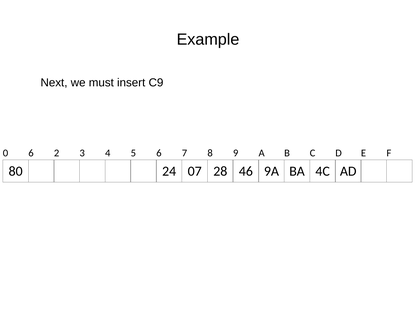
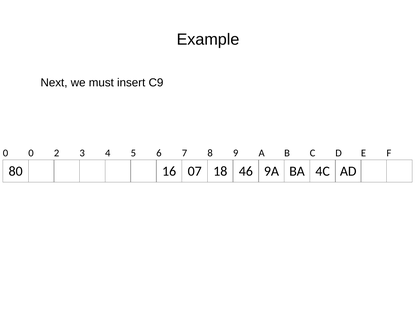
0 6: 6 -> 0
24: 24 -> 16
28: 28 -> 18
